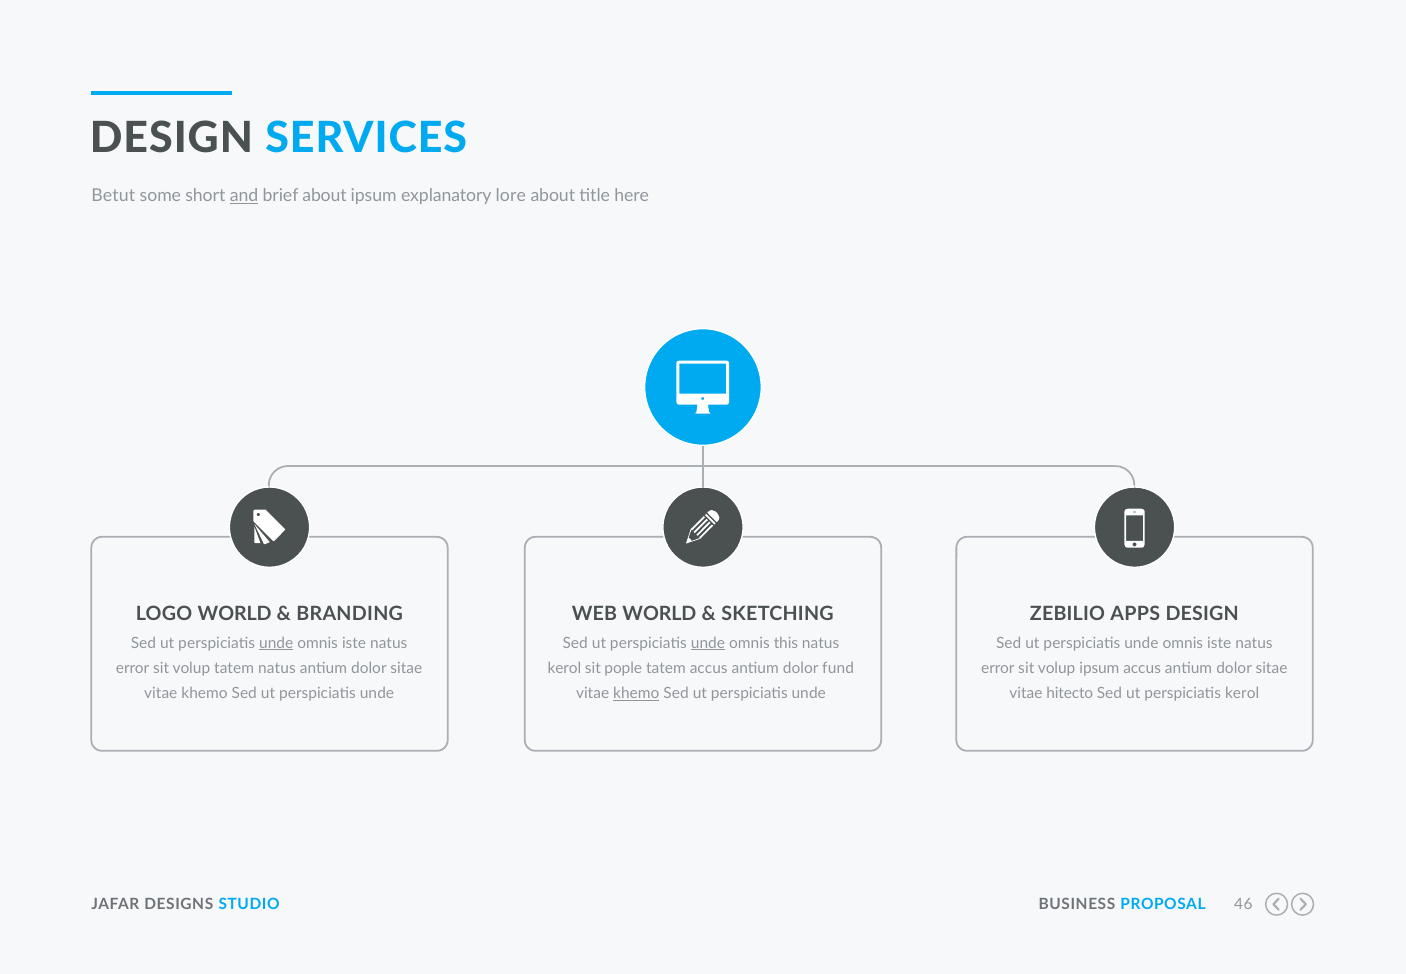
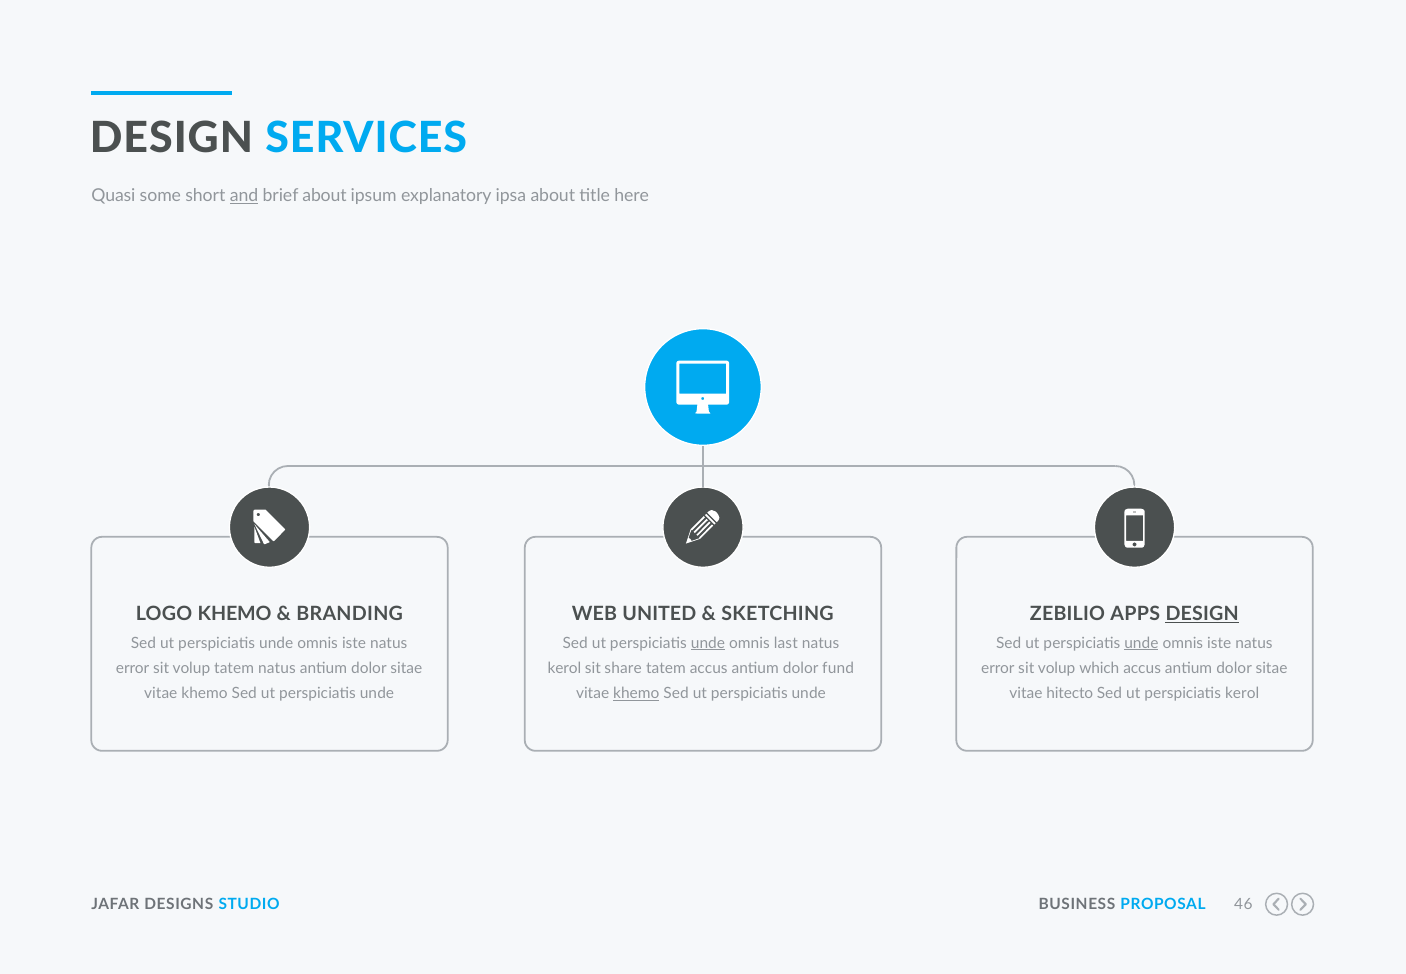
Betut: Betut -> Quasi
lore: lore -> ipsa
LOGO WORLD: WORLD -> KHEMO
WEB WORLD: WORLD -> UNITED
DESIGN at (1202, 614) underline: none -> present
unde at (276, 643) underline: present -> none
this: this -> last
unde at (1141, 643) underline: none -> present
pople: pople -> share
volup ipsum: ipsum -> which
